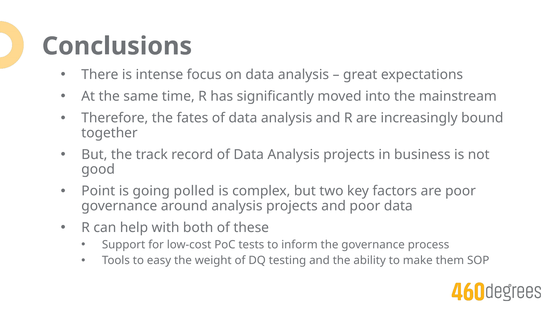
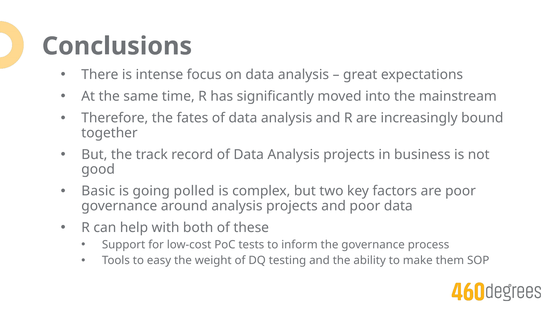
Point: Point -> Basic
